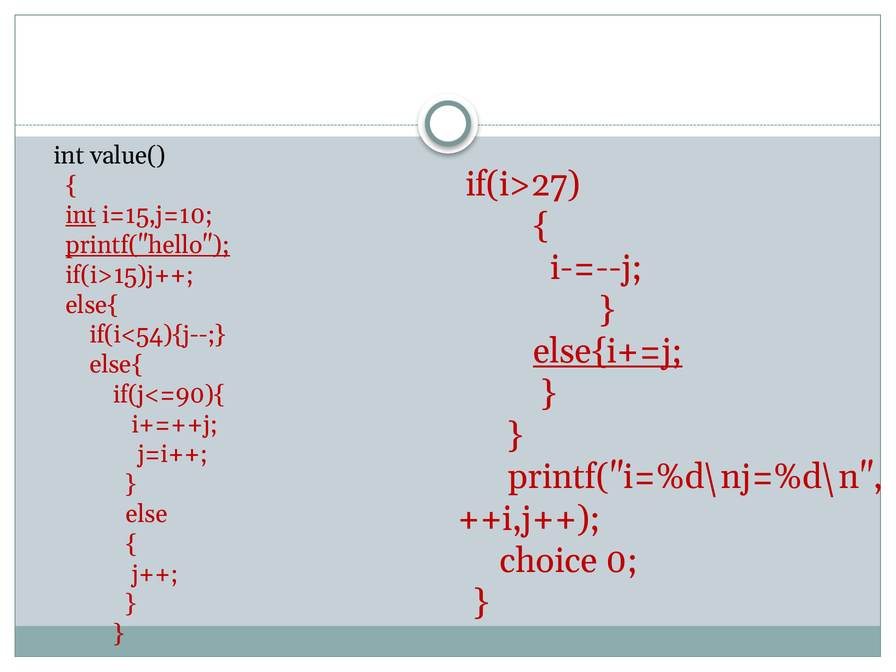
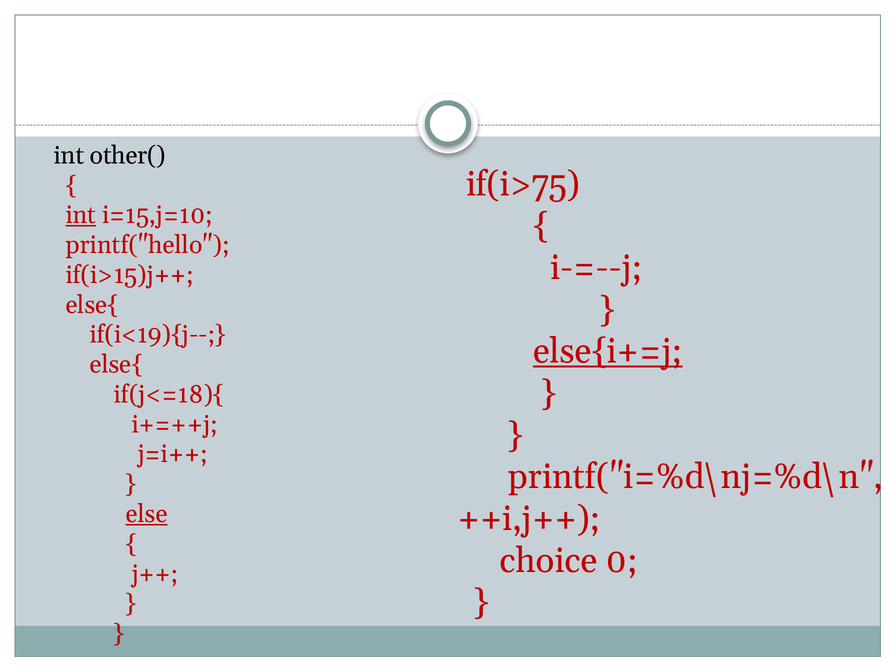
value(: value( -> other(
if(i>27: if(i>27 -> if(i>75
printf("hello underline: present -> none
if(i<54){j--: if(i<54){j-- -> if(i<19){j--
if(j<=90){: if(j<=90){ -> if(j<=18){
else underline: none -> present
